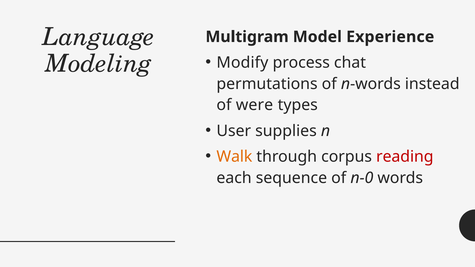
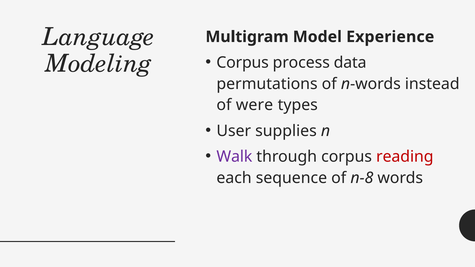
Modify at (242, 63): Modify -> Corpus
chat: chat -> data
Walk colour: orange -> purple
n-0: n-0 -> n-8
